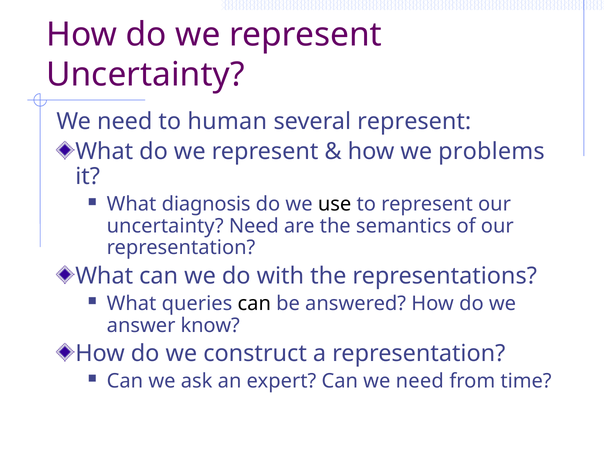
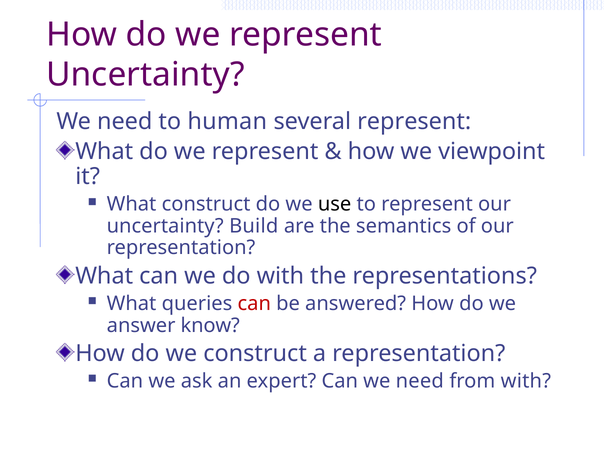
problems: problems -> viewpoint
What diagnosis: diagnosis -> construct
uncertainty Need: Need -> Build
can at (254, 304) colour: black -> red
from time: time -> with
